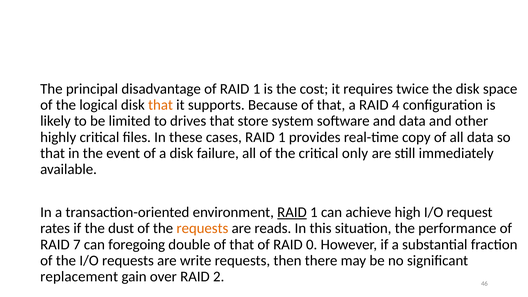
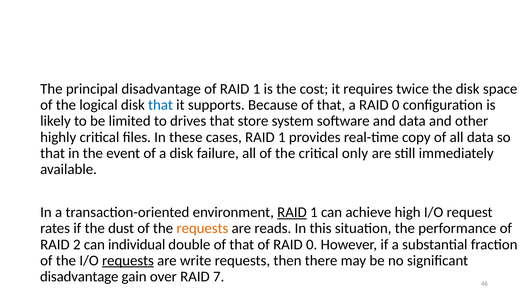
that at (161, 105) colour: orange -> blue
a RAID 4: 4 -> 0
7: 7 -> 2
foregoing: foregoing -> individual
requests at (128, 261) underline: none -> present
replacement at (79, 277): replacement -> disadvantage
2: 2 -> 7
